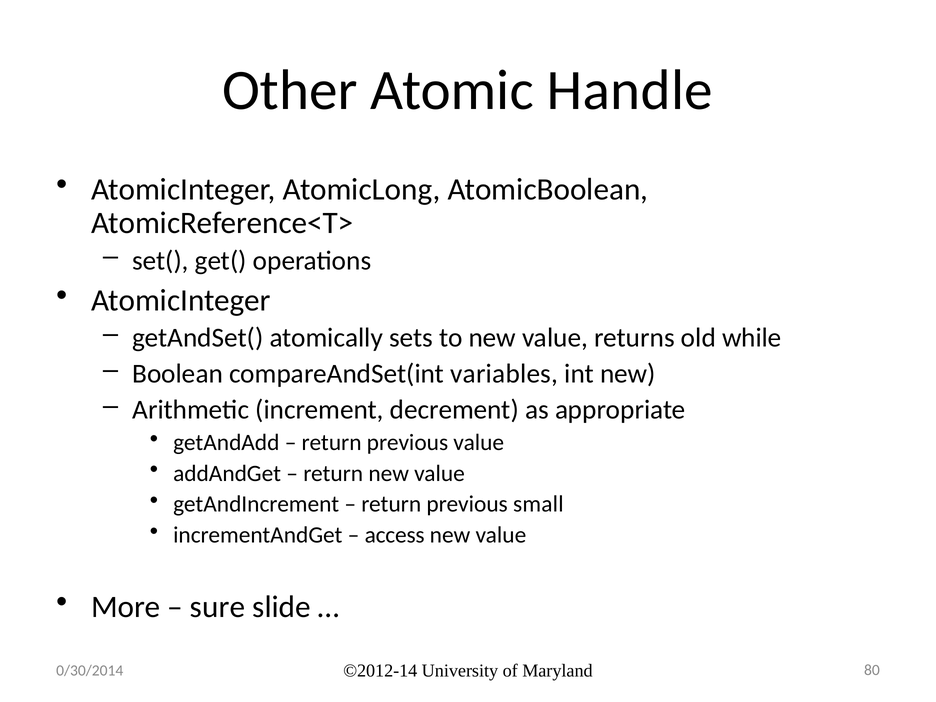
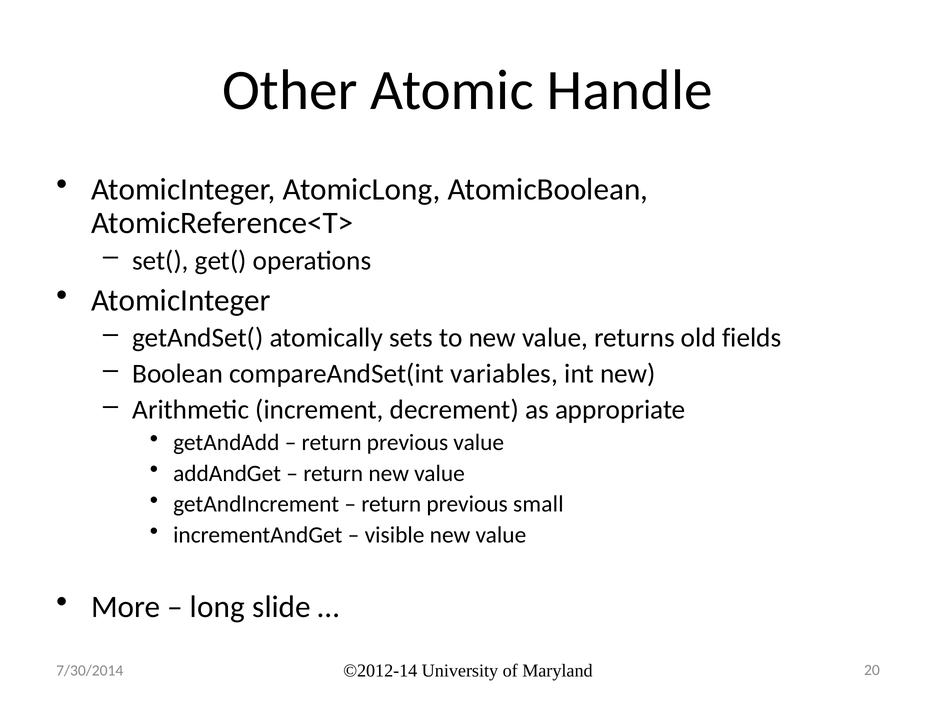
while: while -> fields
access: access -> visible
sure: sure -> long
80: 80 -> 20
0/30/2014: 0/30/2014 -> 7/30/2014
